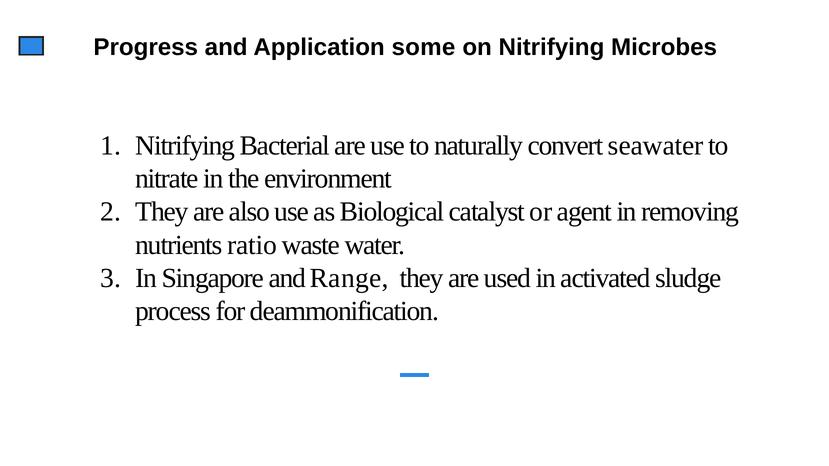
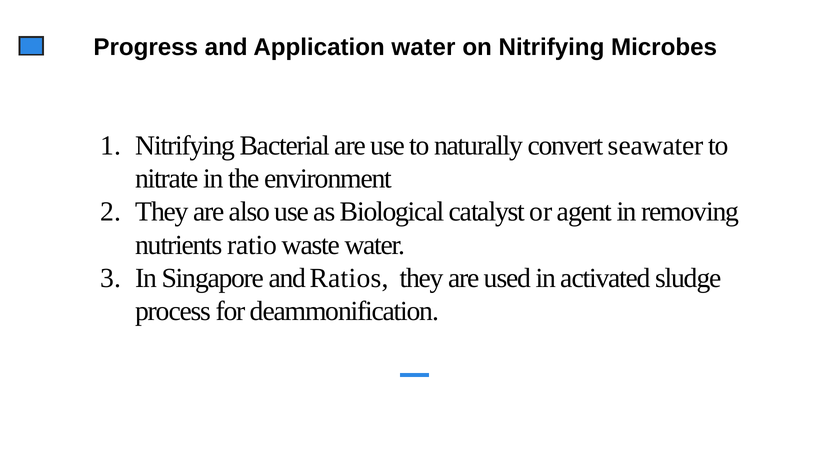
Application some: some -> water
Range: Range -> Ratios
